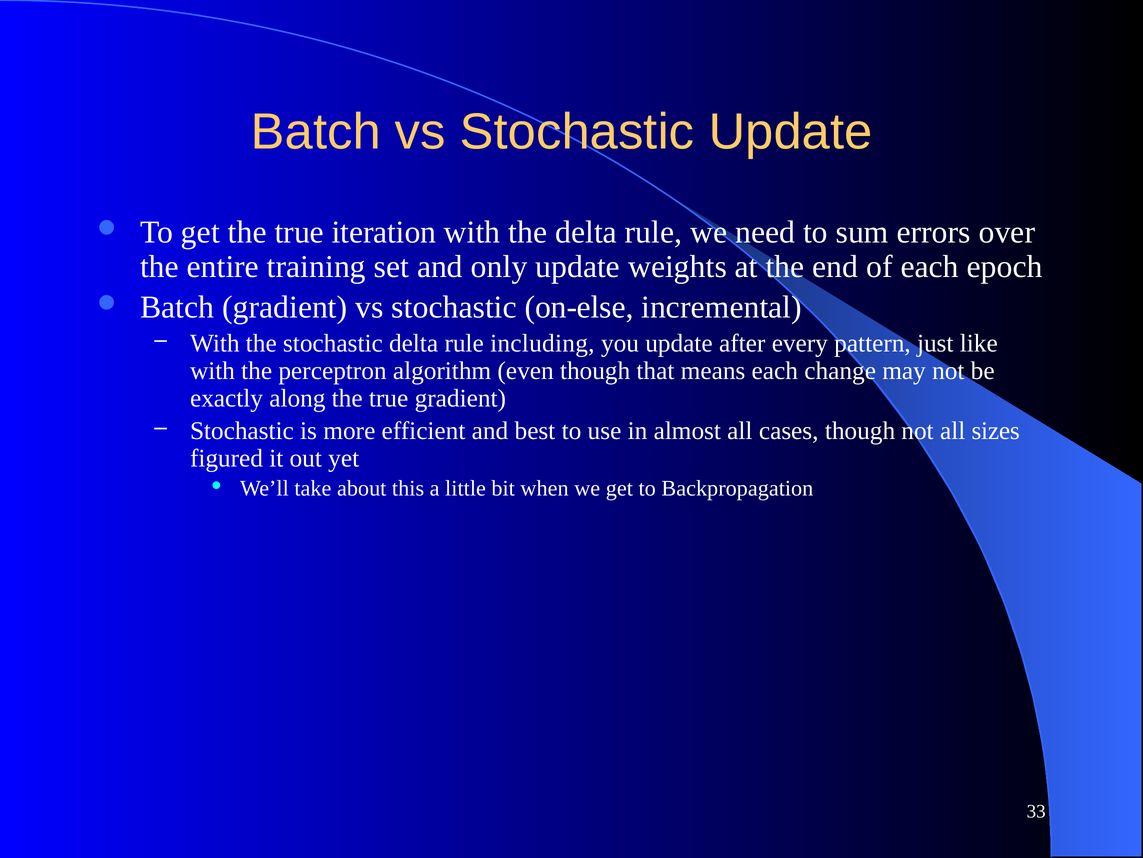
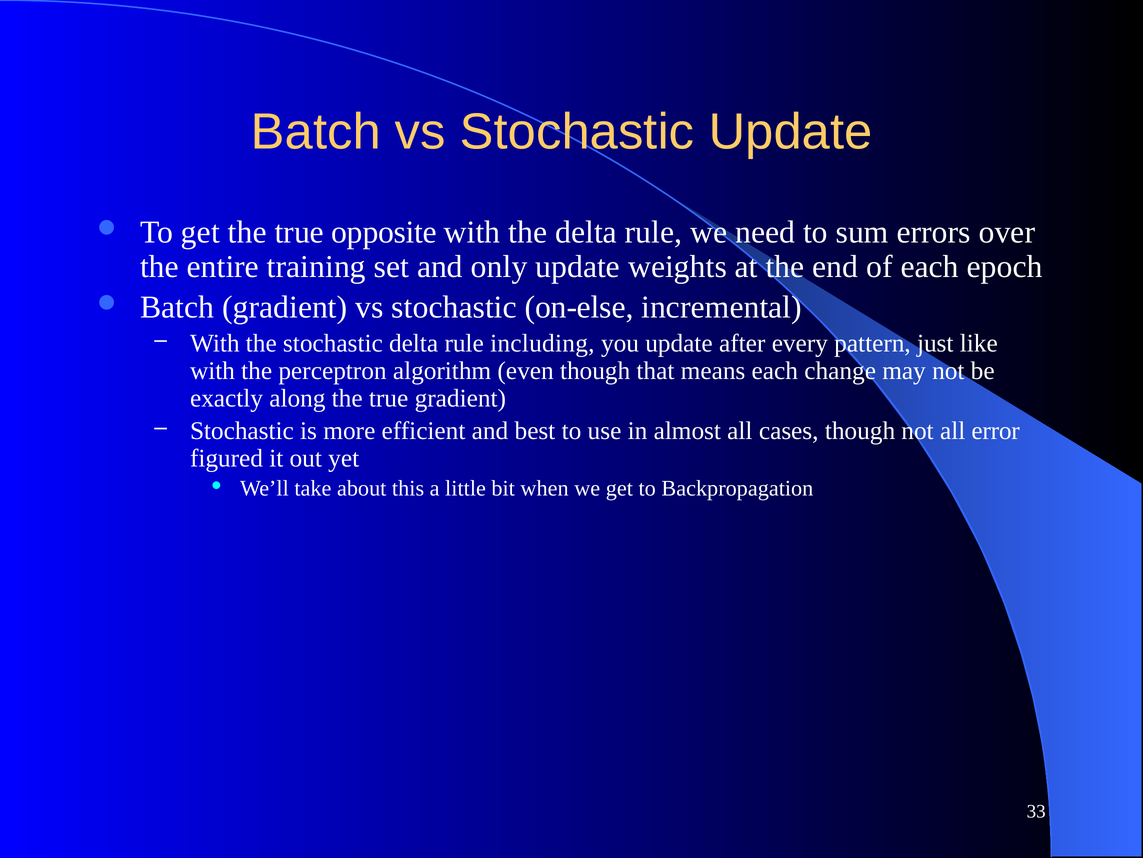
iteration: iteration -> opposite
sizes: sizes -> error
